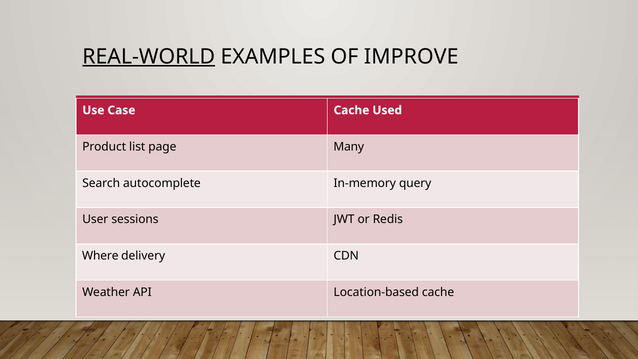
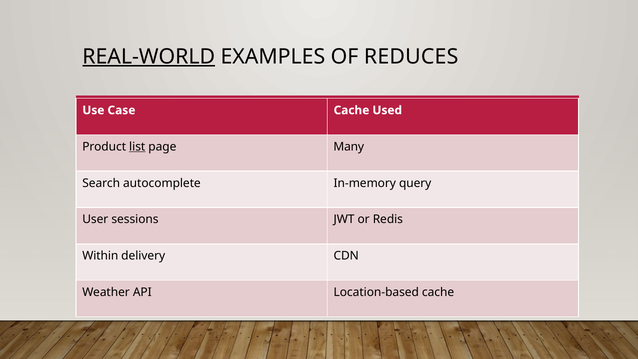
IMPROVE: IMPROVE -> REDUCES
list underline: none -> present
Where: Where -> Within
